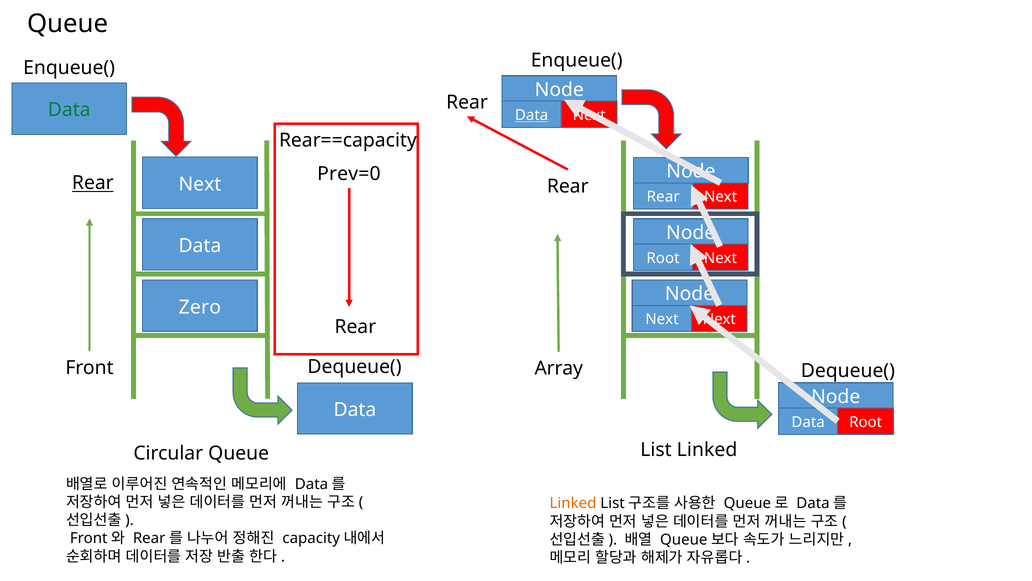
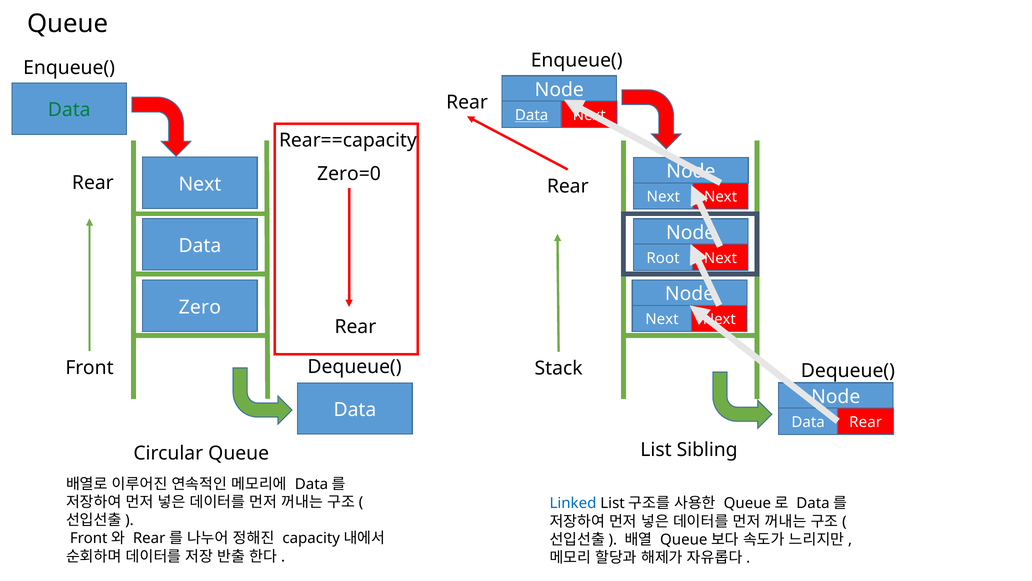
Prev=0: Prev=0 -> Zero=0
Rear at (93, 183) underline: present -> none
Rear at (663, 197): Rear -> Next
Array: Array -> Stack
Root at (866, 422): Root -> Rear
List Linked: Linked -> Sibling
Linked at (573, 503) colour: orange -> blue
